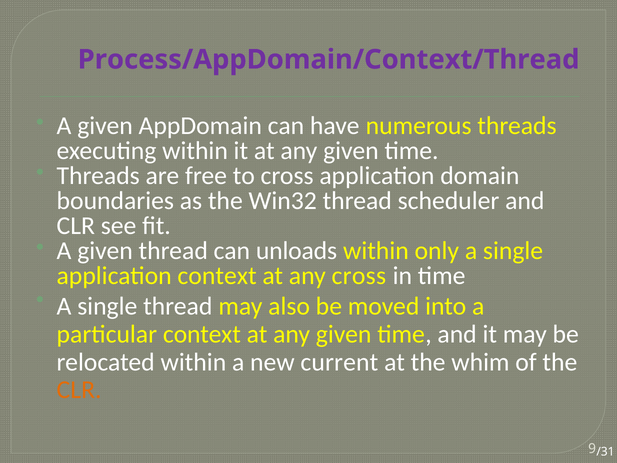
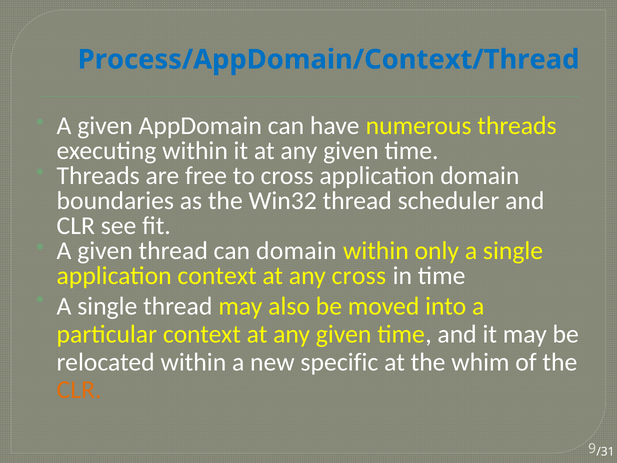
Process/AppDomain/Context/Thread colour: purple -> blue
can unloads: unloads -> domain
current: current -> specific
